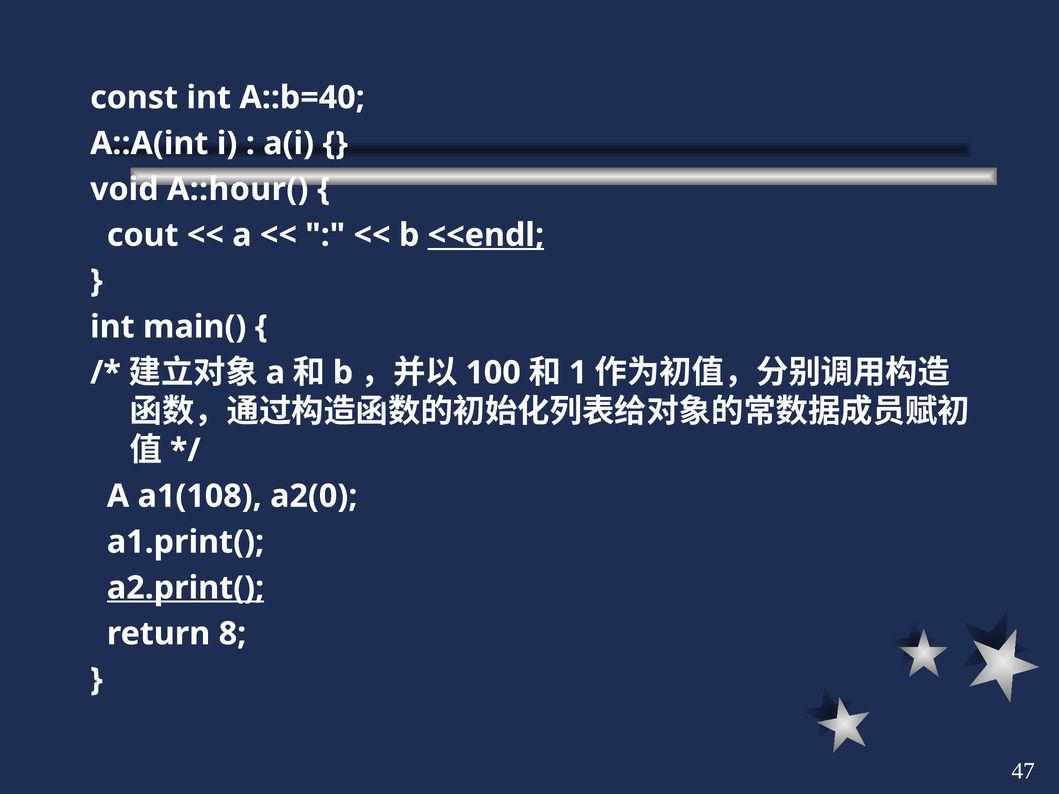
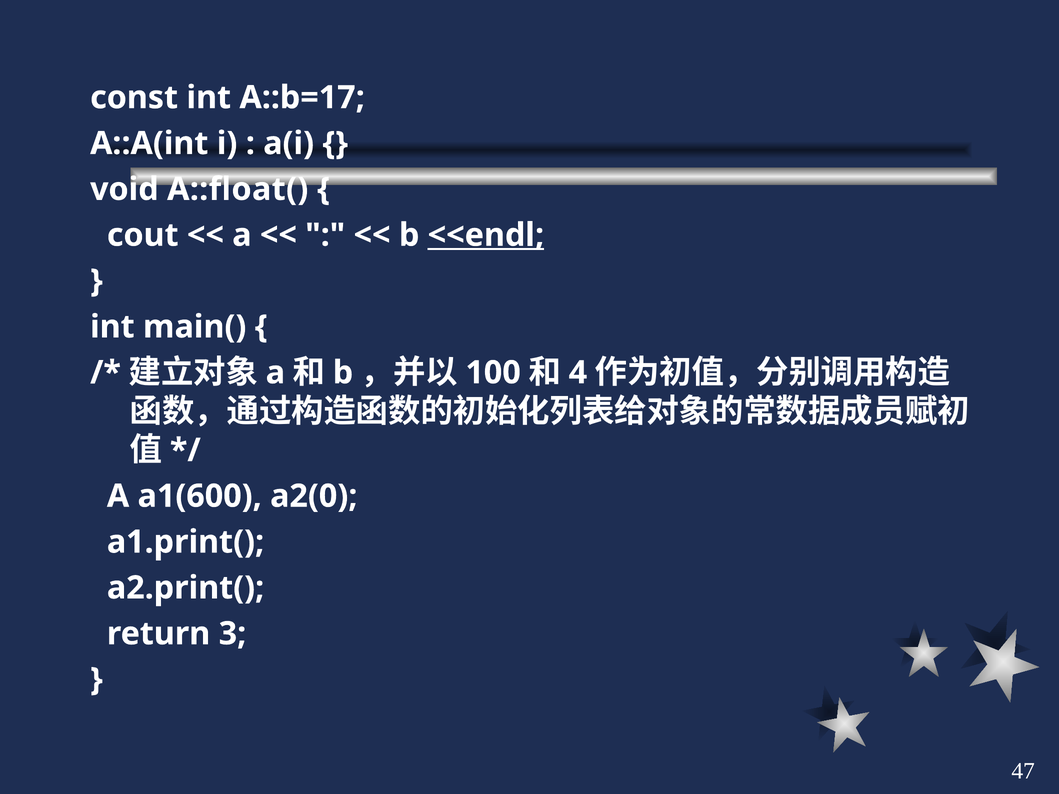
A::b=40: A::b=40 -> A::b=17
A::hour(: A::hour( -> A::float(
1: 1 -> 4
a1(108: a1(108 -> a1(600
a2.print( underline: present -> none
8: 8 -> 3
